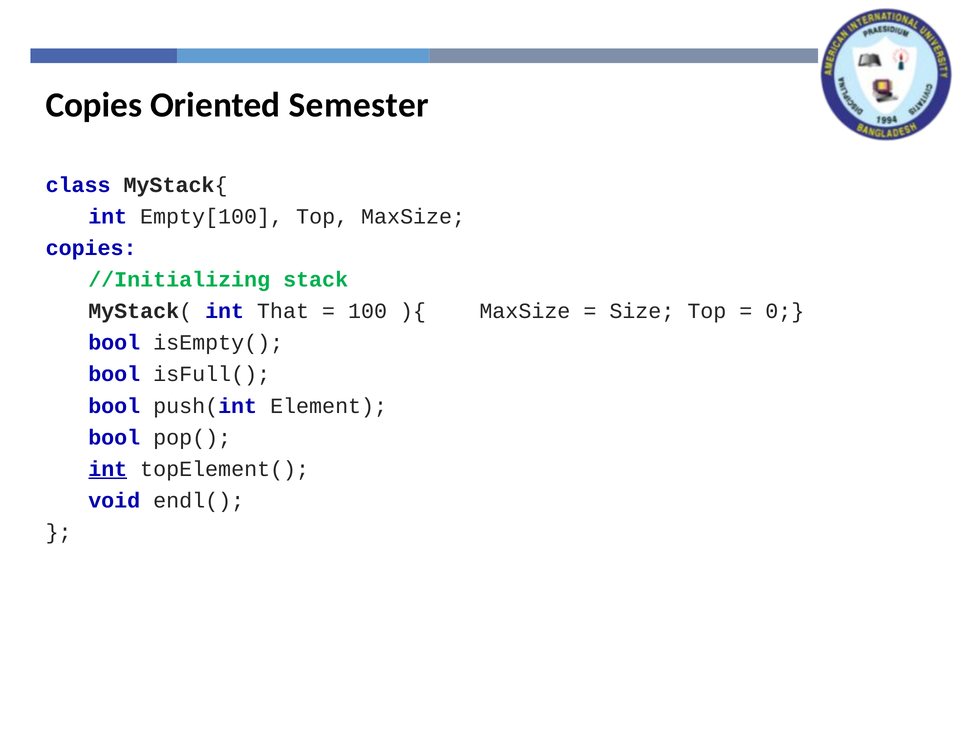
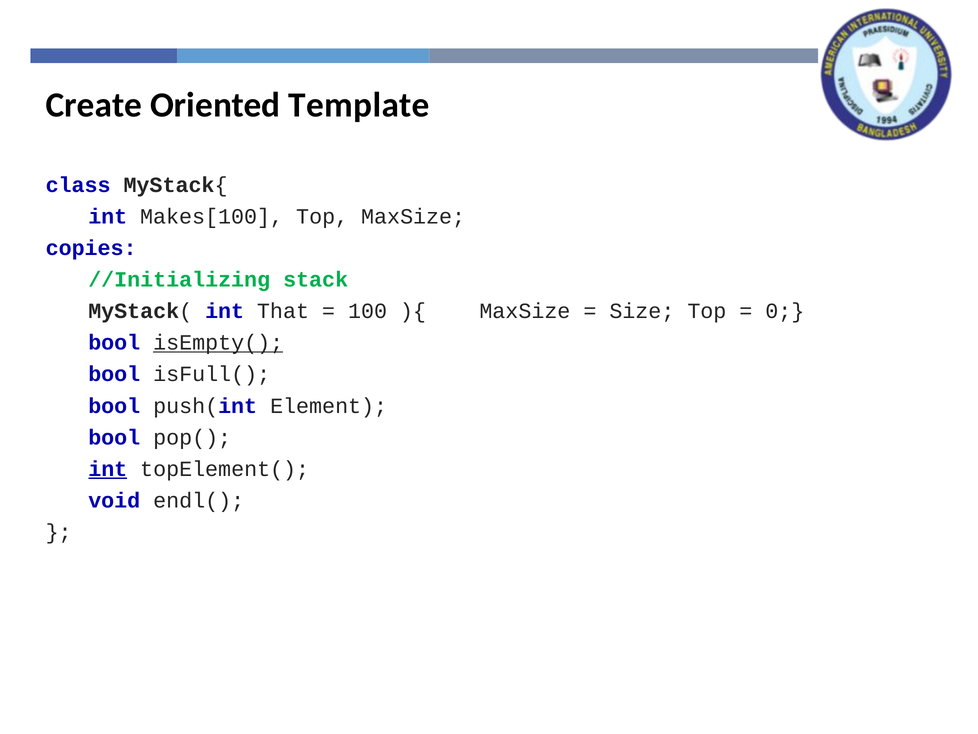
Copies at (94, 105): Copies -> Create
Semester: Semester -> Template
Empty[100: Empty[100 -> Makes[100
isEmpty( underline: none -> present
